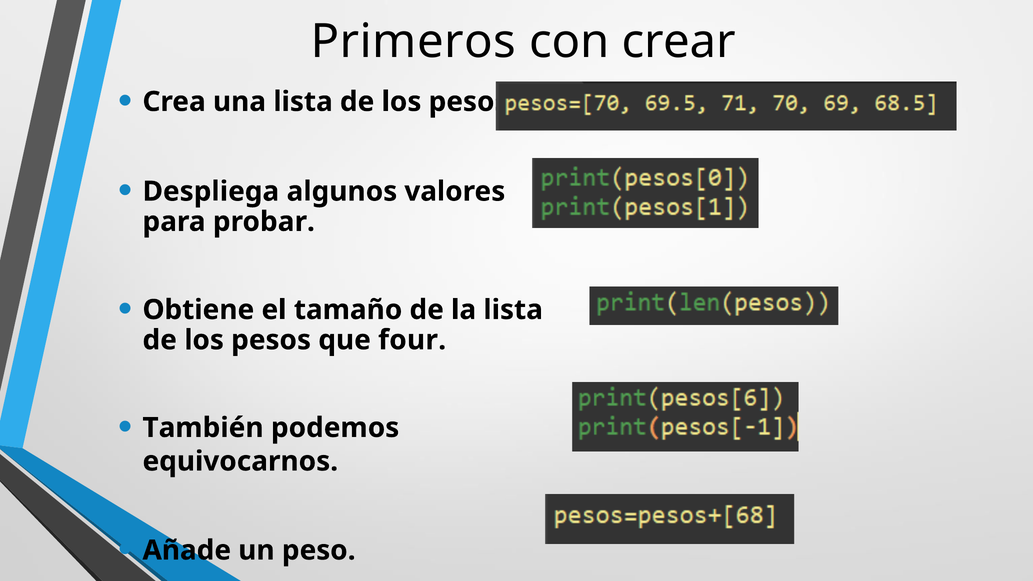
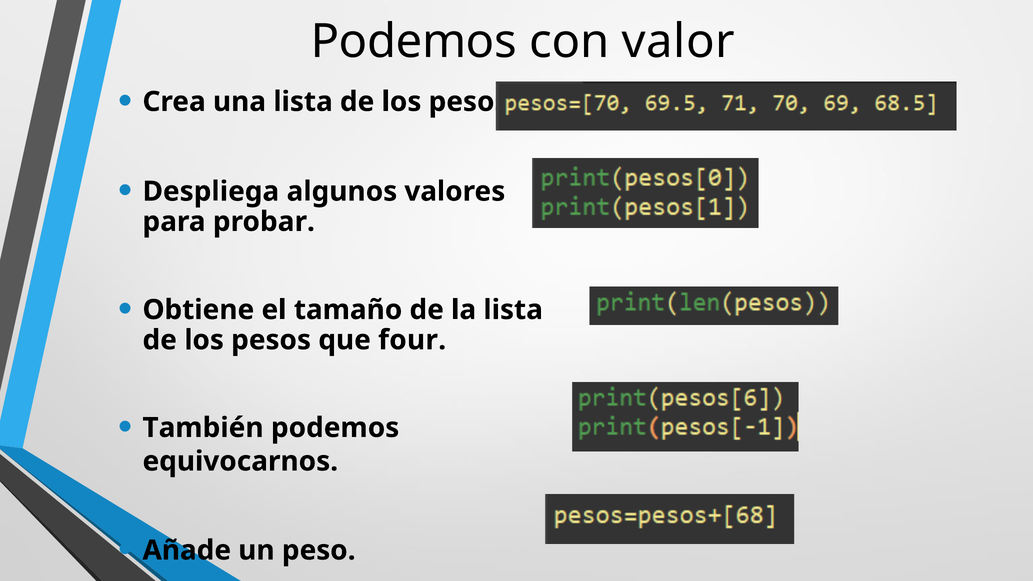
Primeros at (413, 42): Primeros -> Podemos
crear: crear -> valor
